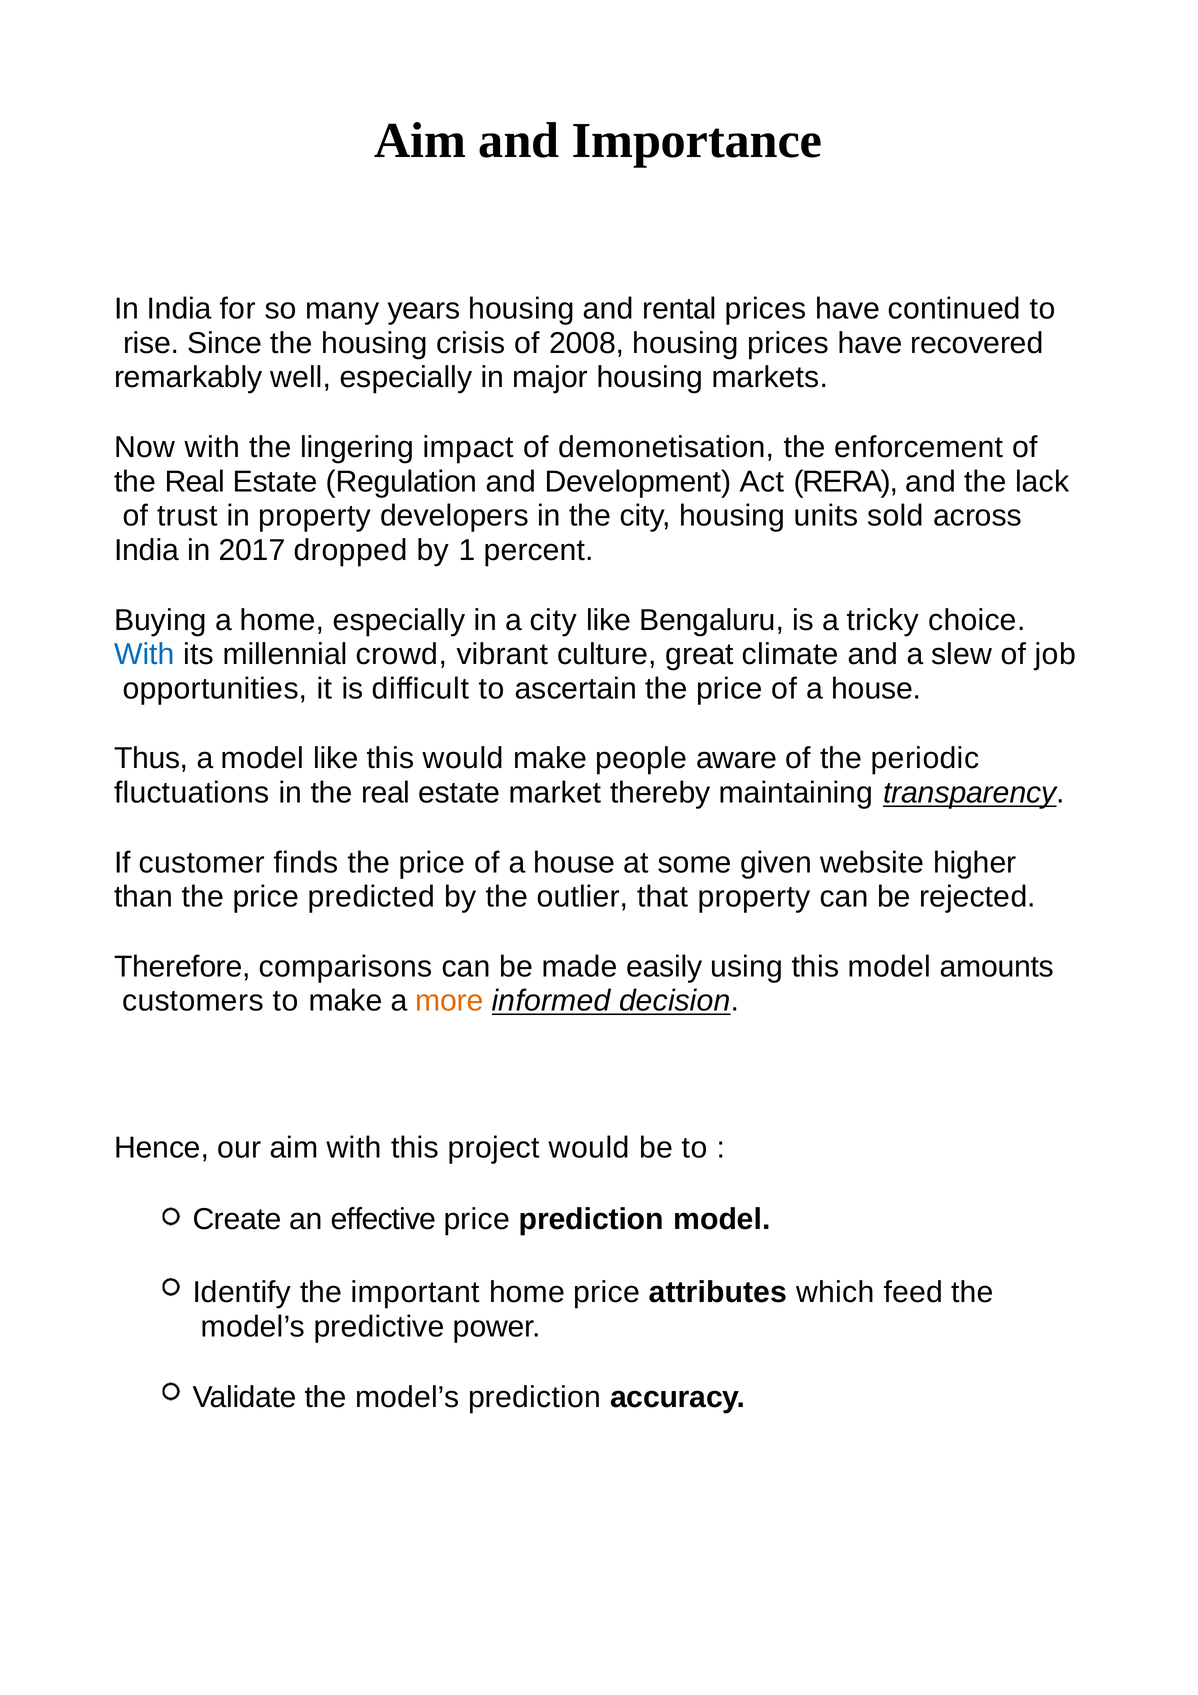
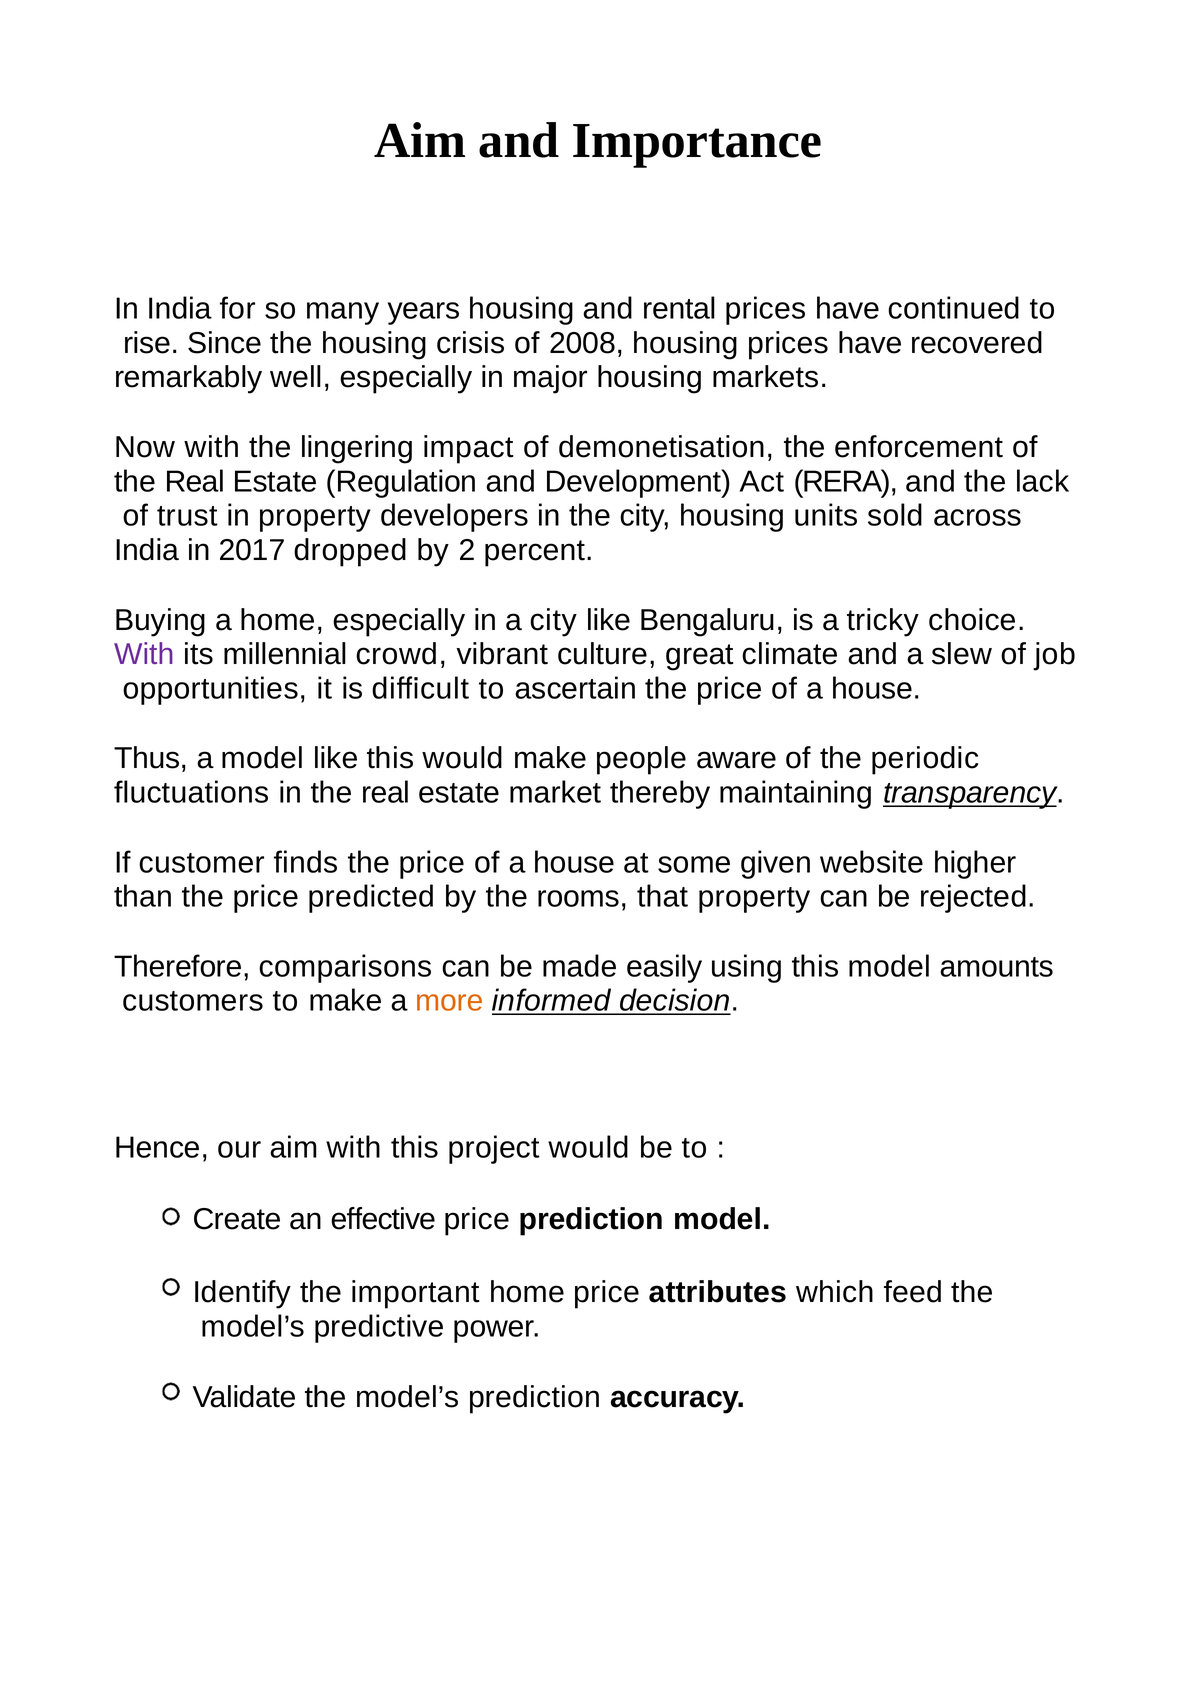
1: 1 -> 2
With at (144, 654) colour: blue -> purple
outlier: outlier -> rooms
